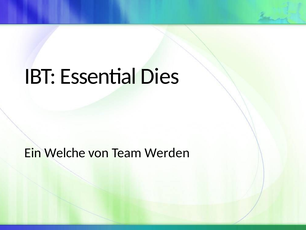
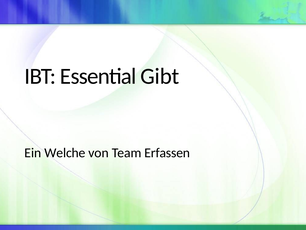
Dies: Dies -> Gibt
Werden: Werden -> Erfassen
